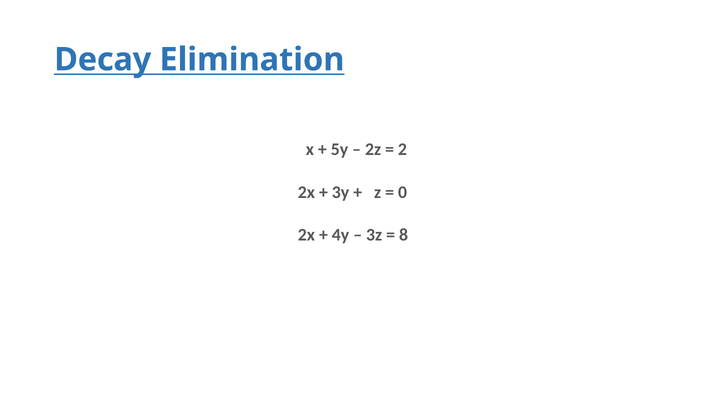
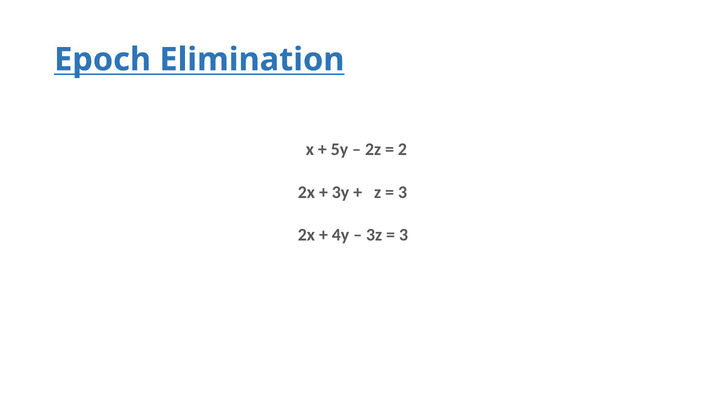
Decay: Decay -> Epoch
0 at (403, 192): 0 -> 3
8 at (403, 235): 8 -> 3
